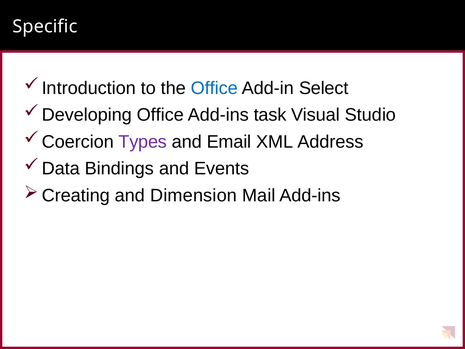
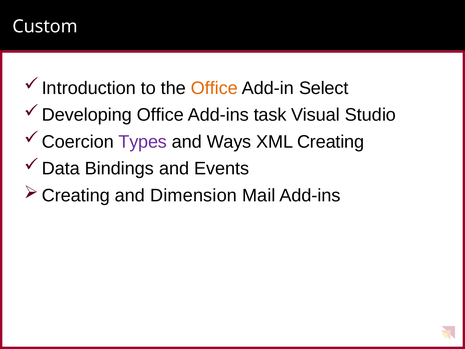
Specific: Specific -> Custom
Office at (214, 88) colour: blue -> orange
Email: Email -> Ways
Address: Address -> Creating
